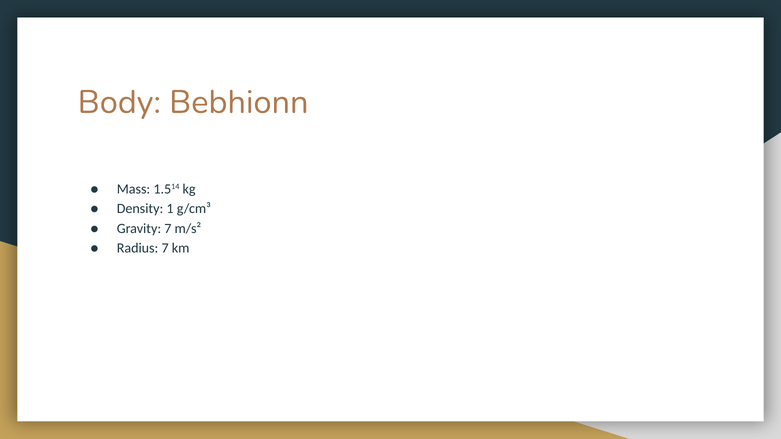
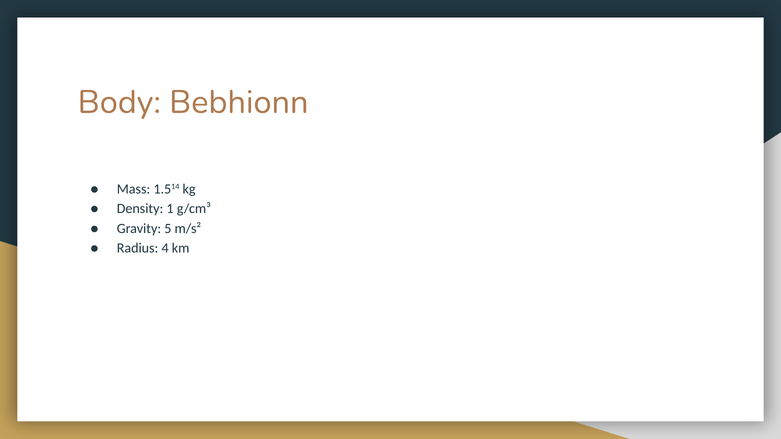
Gravity 7: 7 -> 5
Radius 7: 7 -> 4
